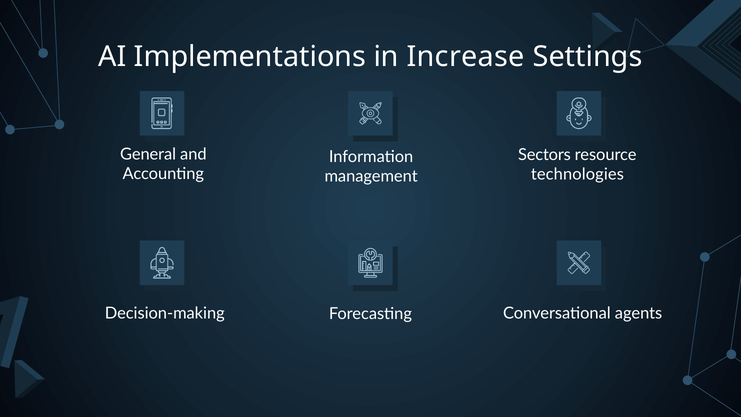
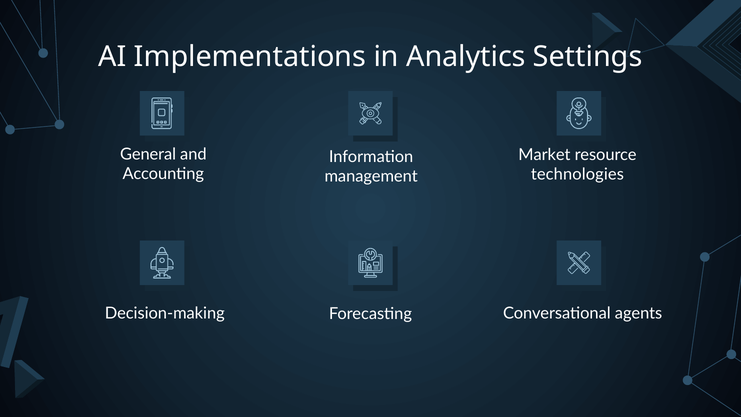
Increase: Increase -> Analytics
Sectors: Sectors -> Market
